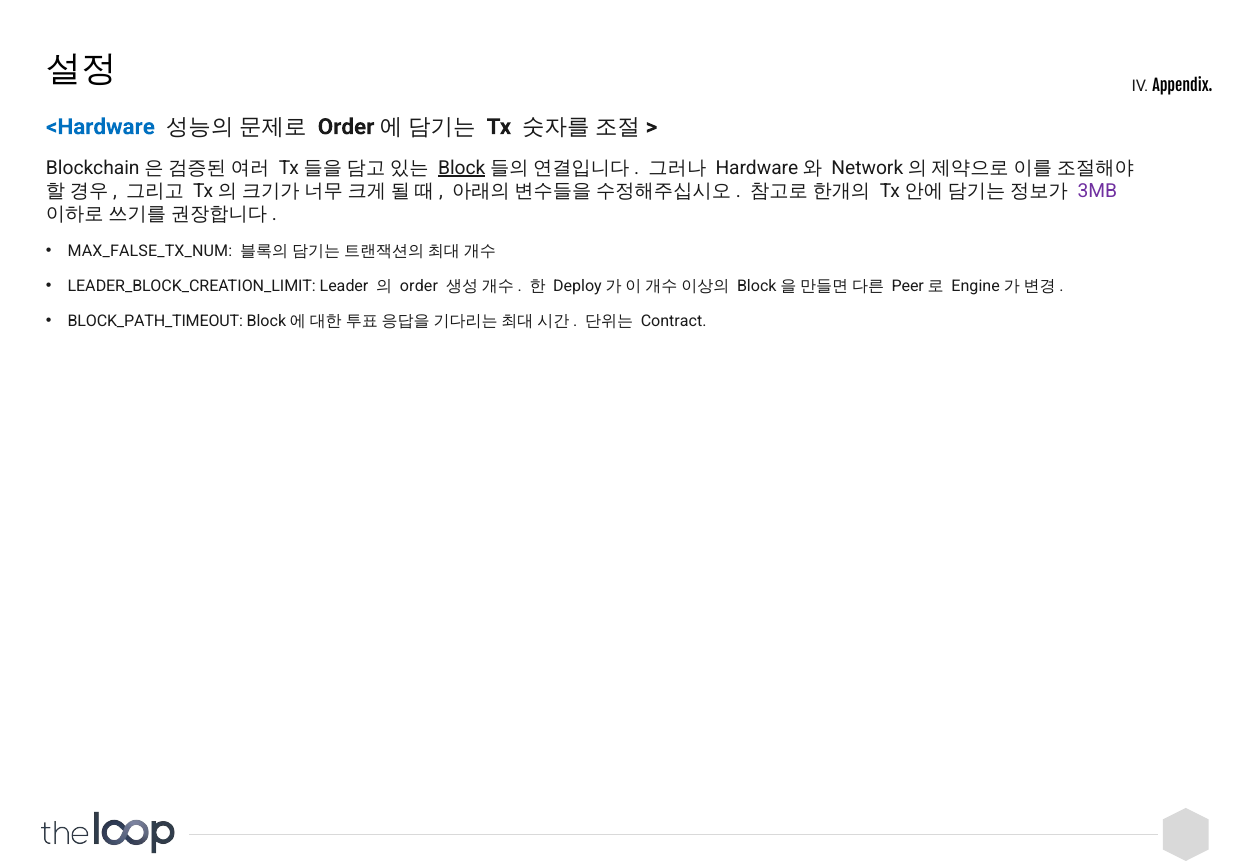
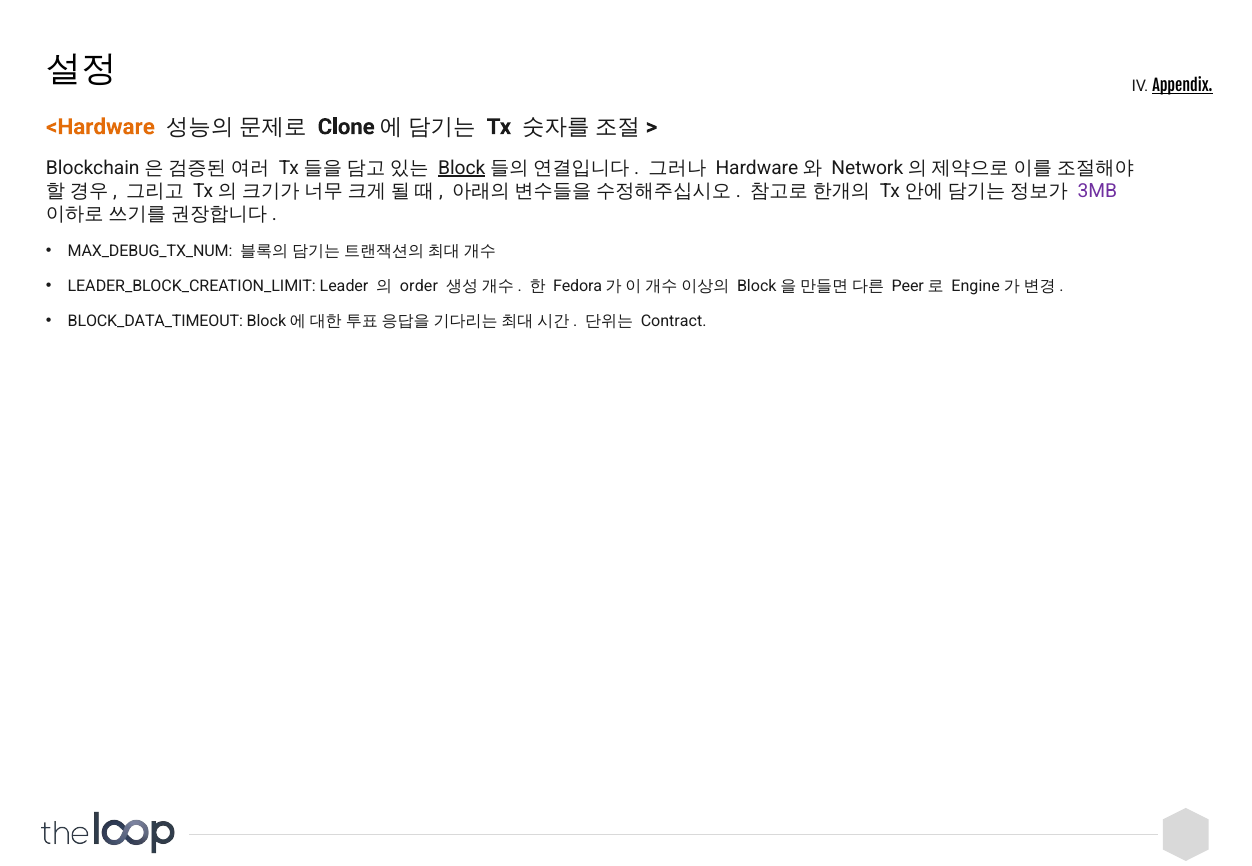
Appendix underline: none -> present
<Hardware colour: blue -> orange
Order at (346, 127): Order -> Clone
MAX_FALSE_TX_NUM: MAX_FALSE_TX_NUM -> MAX_DEBUG_TX_NUM
Deploy: Deploy -> Fedora
BLOCK_PATH_TIMEOUT: BLOCK_PATH_TIMEOUT -> BLOCK_DATA_TIMEOUT
